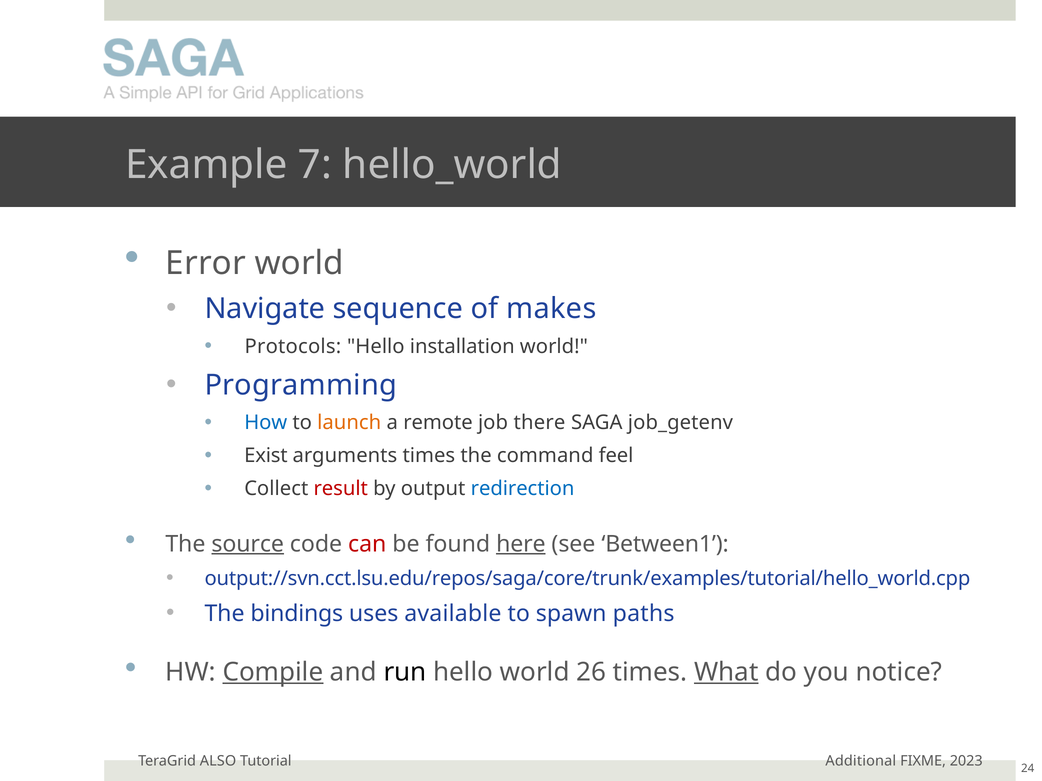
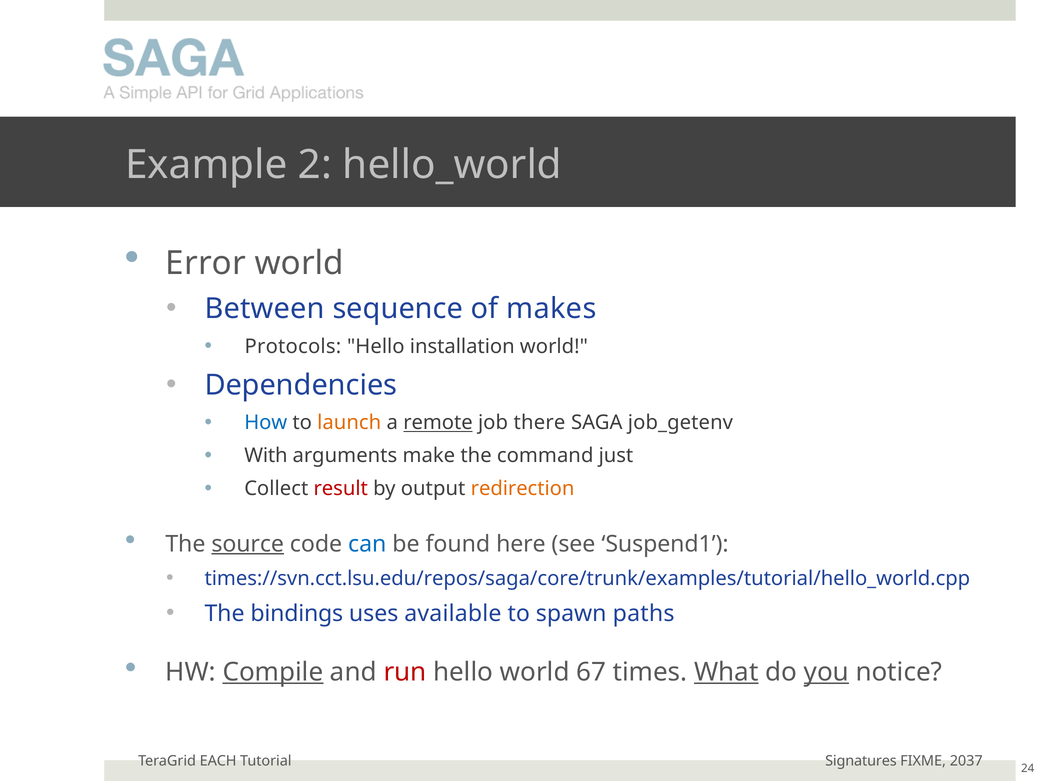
7: 7 -> 2
Navigate: Navigate -> Between
Programming: Programming -> Dependencies
remote underline: none -> present
Exist: Exist -> With
arguments times: times -> make
feel: feel -> just
redirection colour: blue -> orange
can colour: red -> blue
here underline: present -> none
Between1: Between1 -> Suspend1
output://svn.cct.lsu.edu/repos/saga/core/trunk/examples/tutorial/hello_world.cpp: output://svn.cct.lsu.edu/repos/saga/core/trunk/examples/tutorial/hello_world.cpp -> times://svn.cct.lsu.edu/repos/saga/core/trunk/examples/tutorial/hello_world.cpp
run colour: black -> red
26: 26 -> 67
you underline: none -> present
ALSO: ALSO -> EACH
Additional: Additional -> Signatures
2023: 2023 -> 2037
